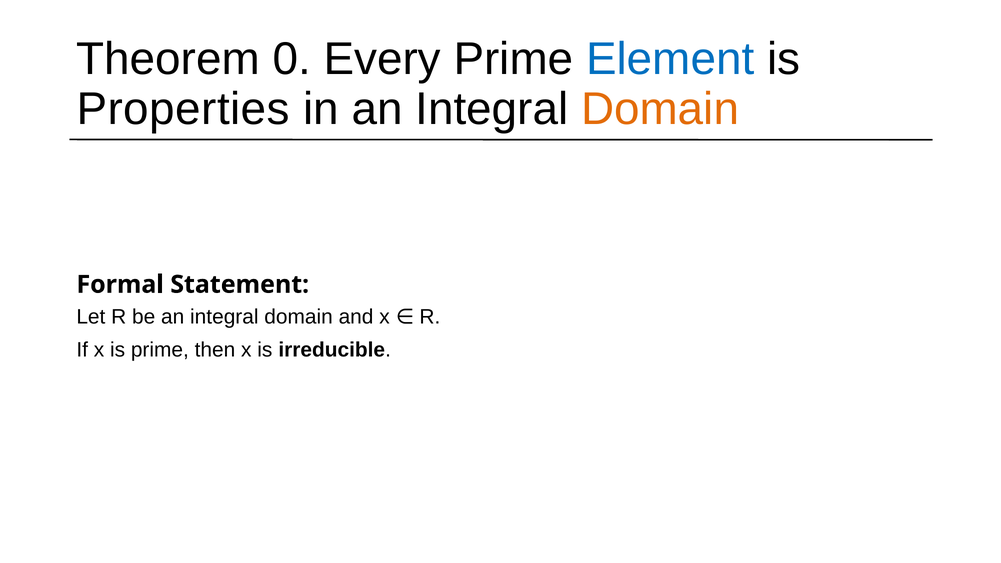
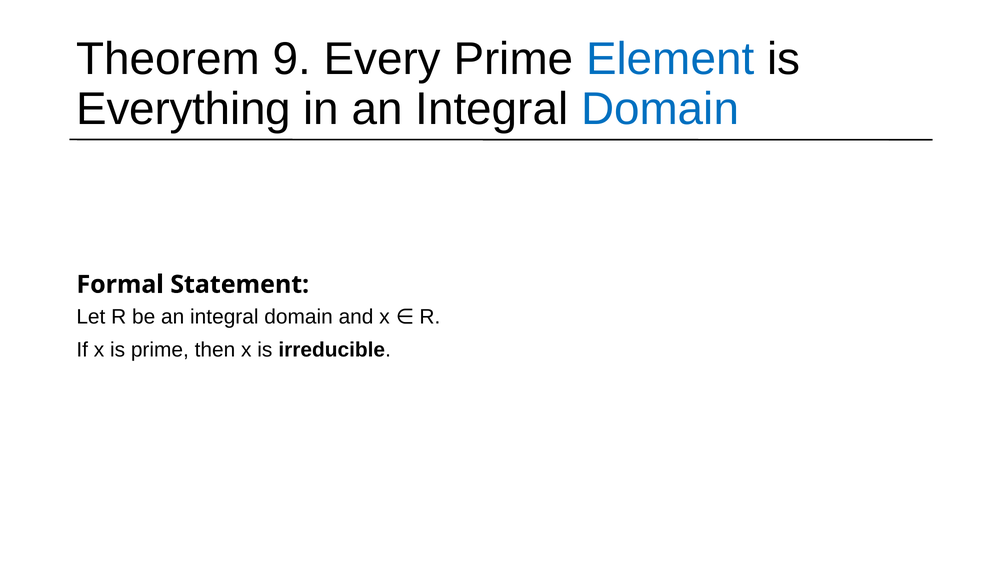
0: 0 -> 9
Properties: Properties -> Everything
Domain at (660, 109) colour: orange -> blue
